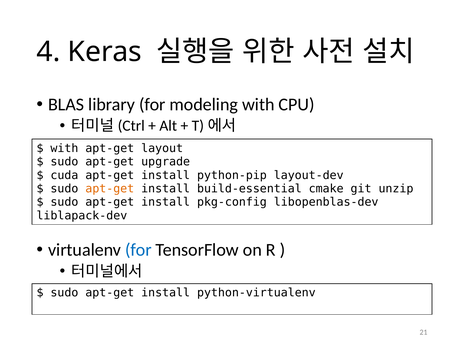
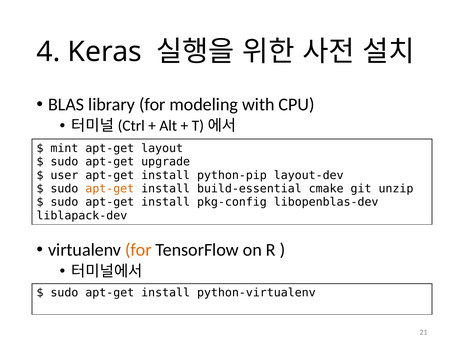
with at (64, 148): with -> mint
cuda: cuda -> user
for at (138, 250) colour: blue -> orange
